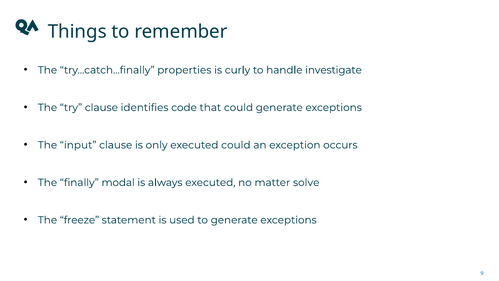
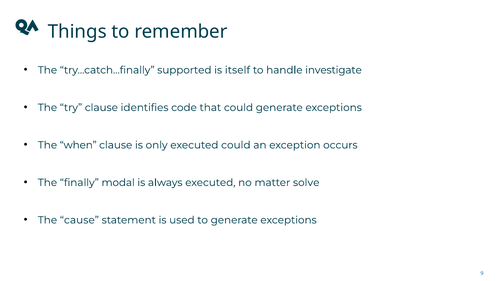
properties: properties -> supported
curly: curly -> itself
input: input -> when
freeze: freeze -> cause
